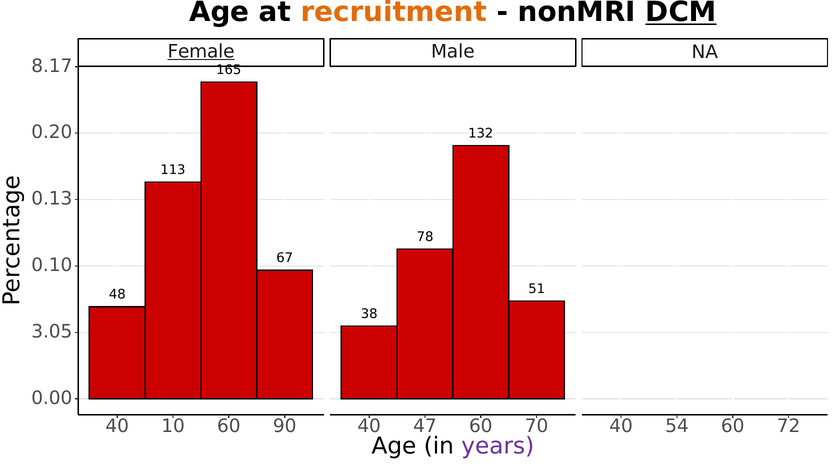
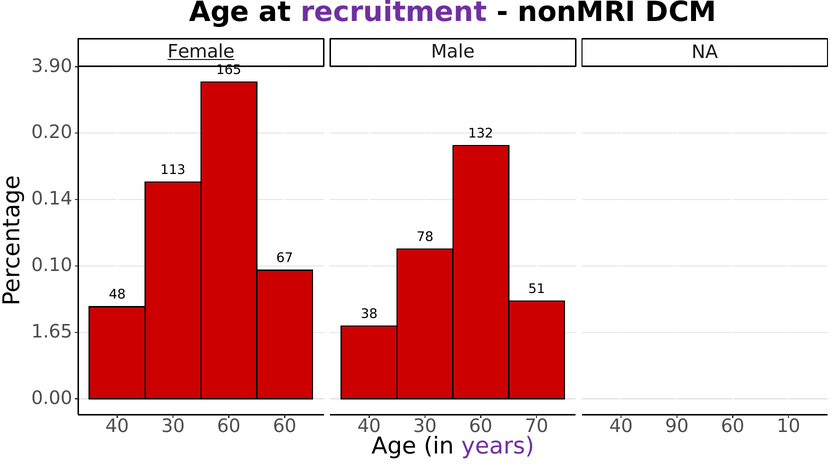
recruitment colour: orange -> purple
DCM underline: present -> none
8.17: 8.17 -> 3.90
0.13: 0.13 -> 0.14
3.05: 3.05 -> 1.65
10 at (173, 426): 10 -> 30
60 90: 90 -> 60
47 at (425, 426): 47 -> 30
54: 54 -> 90
72: 72 -> 10
